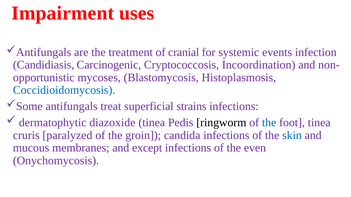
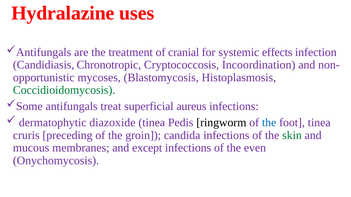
Impairment: Impairment -> Hydralazine
events: events -> effects
Carcinogenic: Carcinogenic -> Chronotropic
Coccidioidomycosis colour: blue -> green
strains: strains -> aureus
paralyzed: paralyzed -> preceding
skin colour: blue -> green
